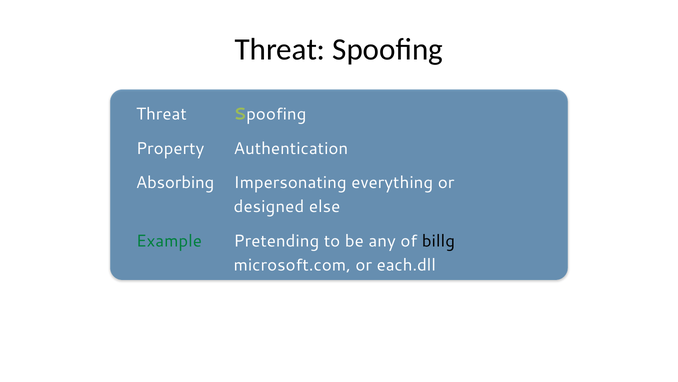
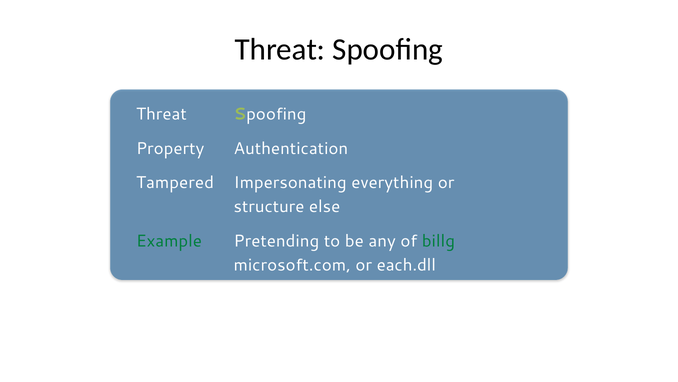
Absorbing: Absorbing -> Tampered
designed: designed -> structure
billg colour: black -> green
